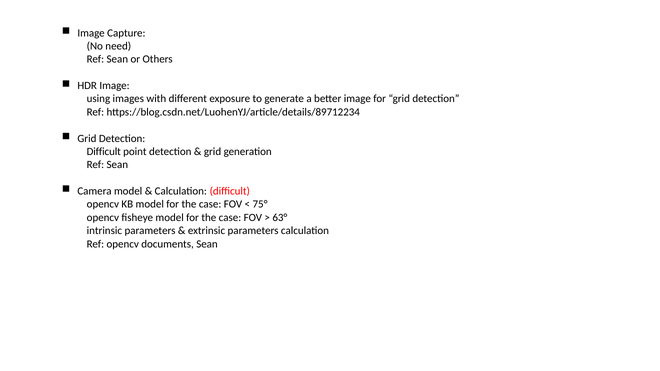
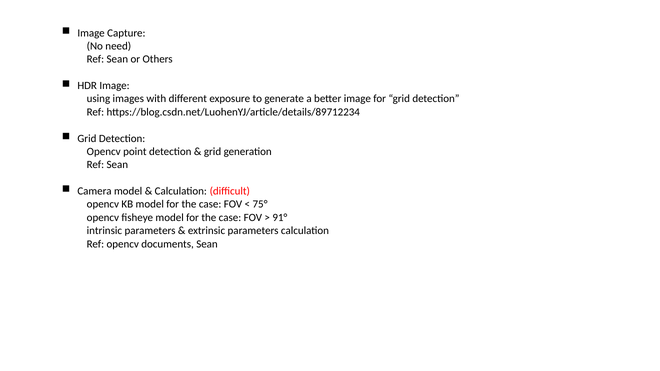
Difficult at (104, 152): Difficult -> Opencv
63°: 63° -> 91°
